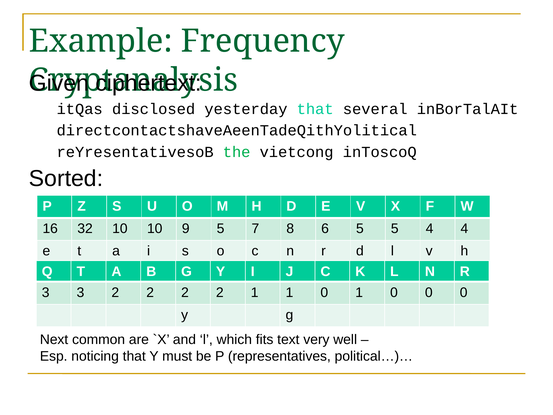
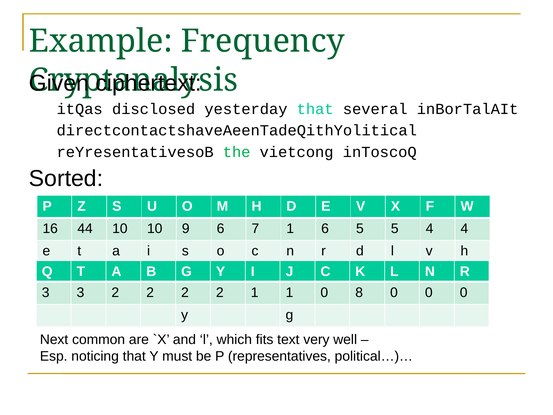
32: 32 -> 44
9 5: 5 -> 6
7 8: 8 -> 1
0 1: 1 -> 8
